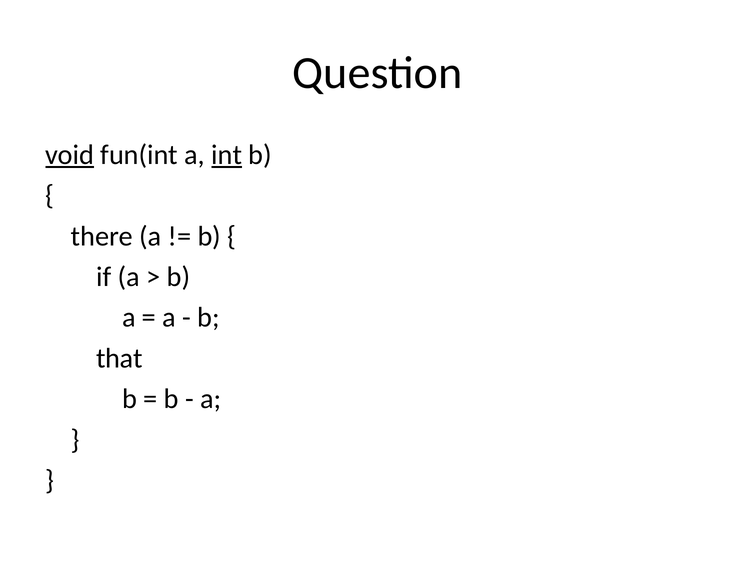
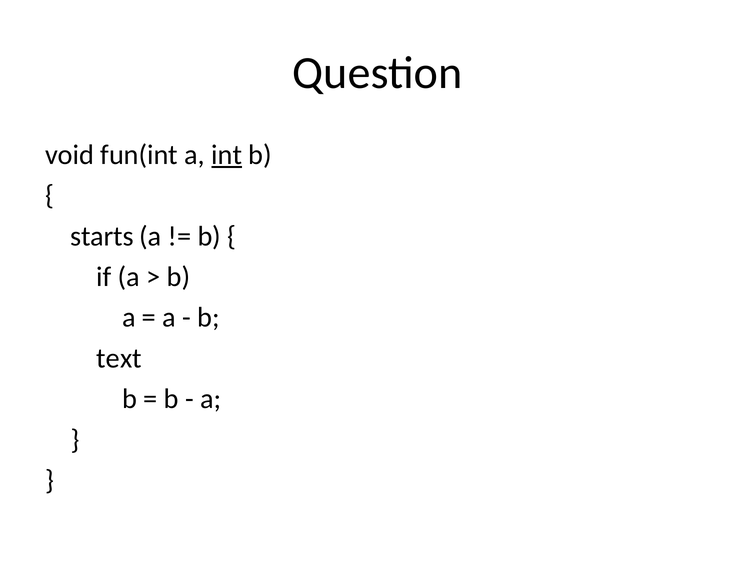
void underline: present -> none
there: there -> starts
that: that -> text
